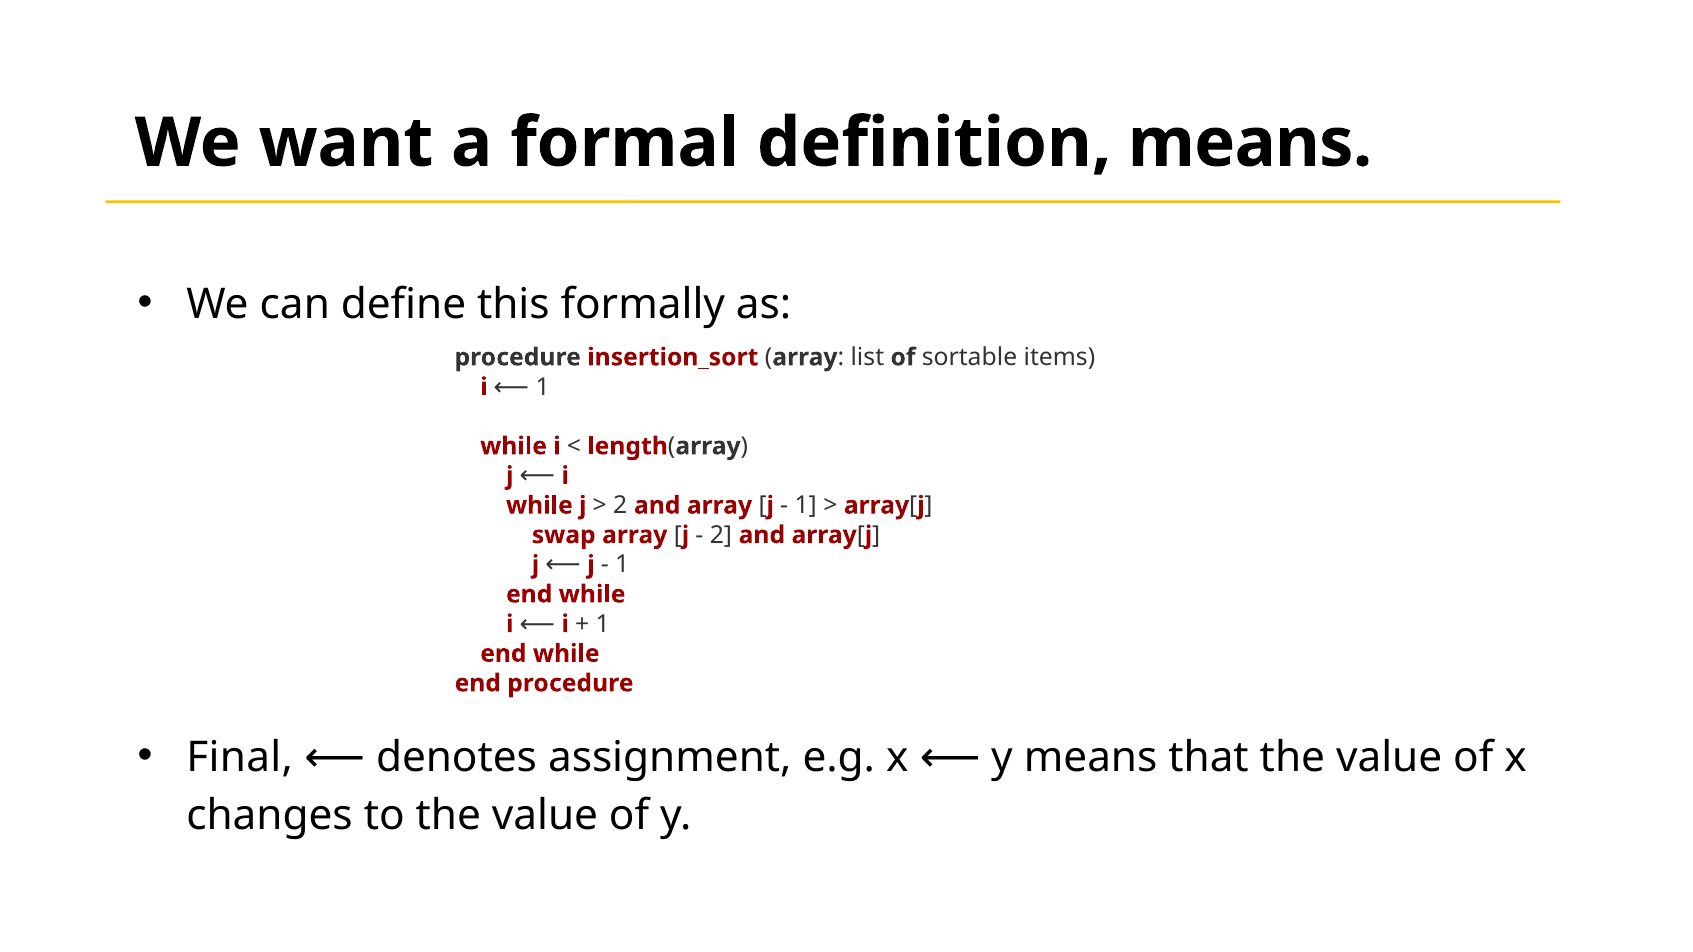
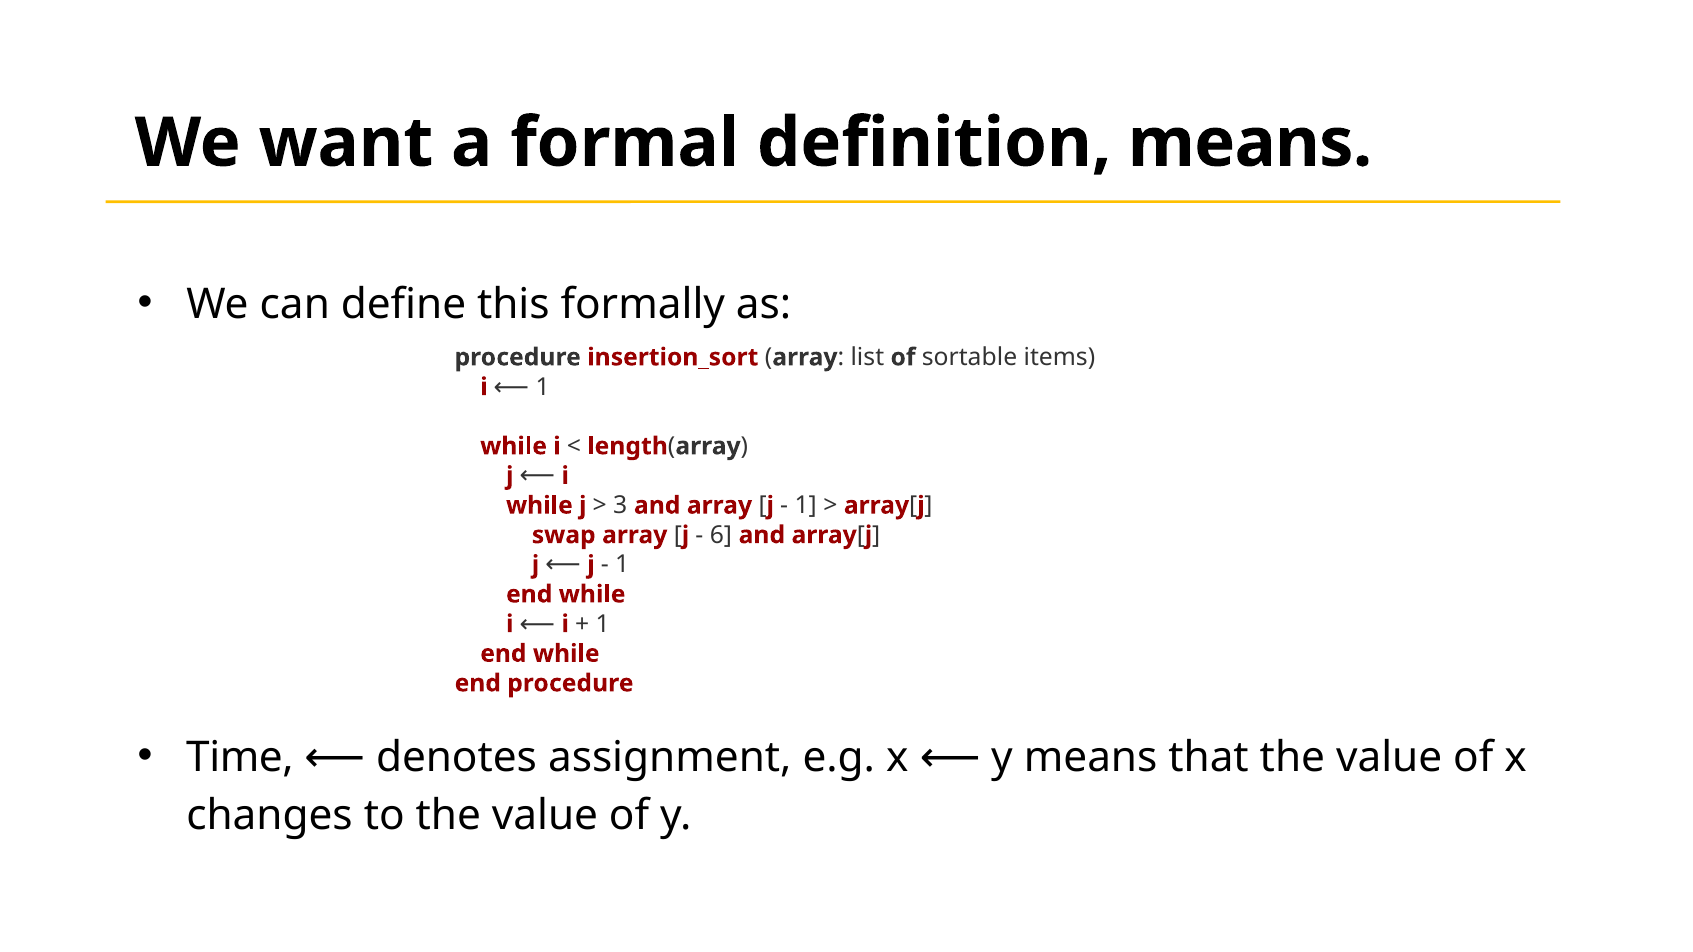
2 at (620, 506): 2 -> 3
2 at (721, 535): 2 -> 6
Final: Final -> Time
